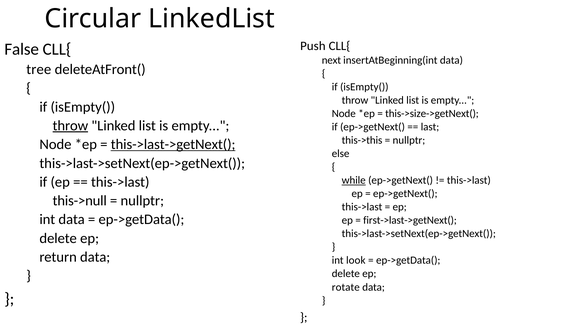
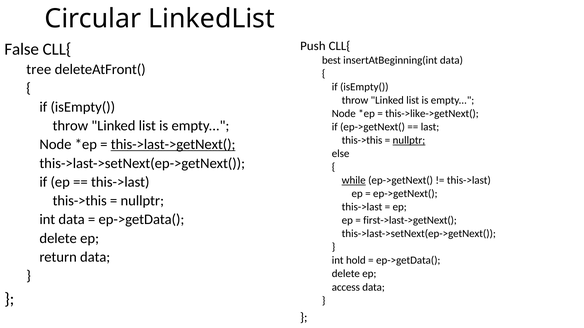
next: next -> best
this->size->getNext(: this->size->getNext( -> this->like->getNext(
throw at (70, 126) underline: present -> none
nullptr at (409, 140) underline: none -> present
this->null at (80, 201): this->null -> this->this
look: look -> hold
rotate: rotate -> access
